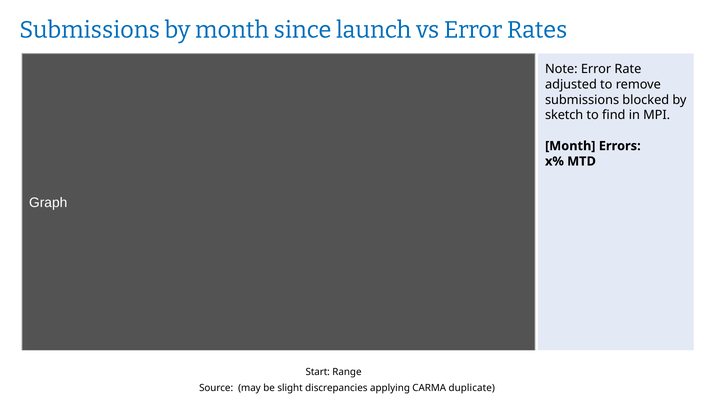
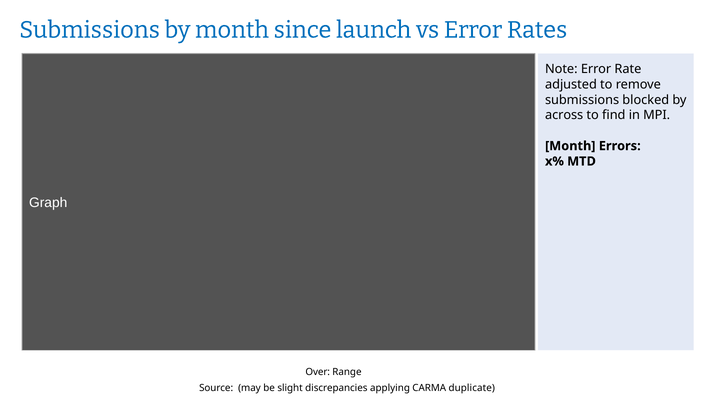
sketch: sketch -> across
Start: Start -> Over
